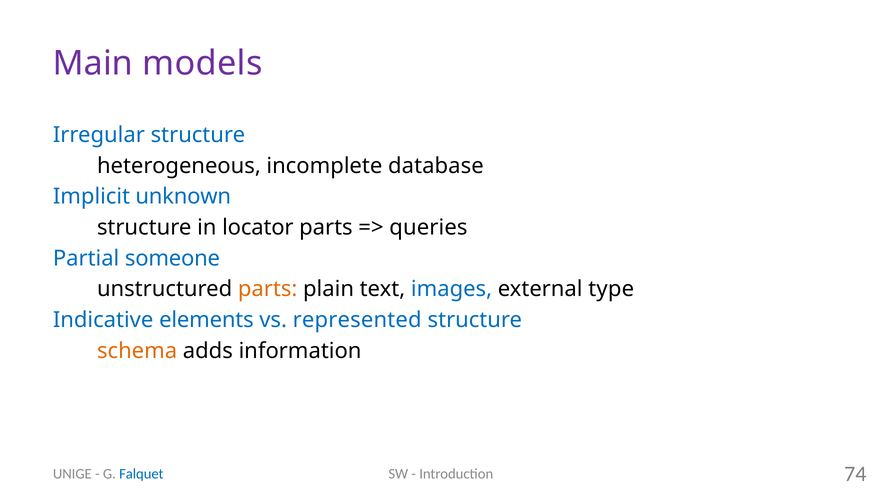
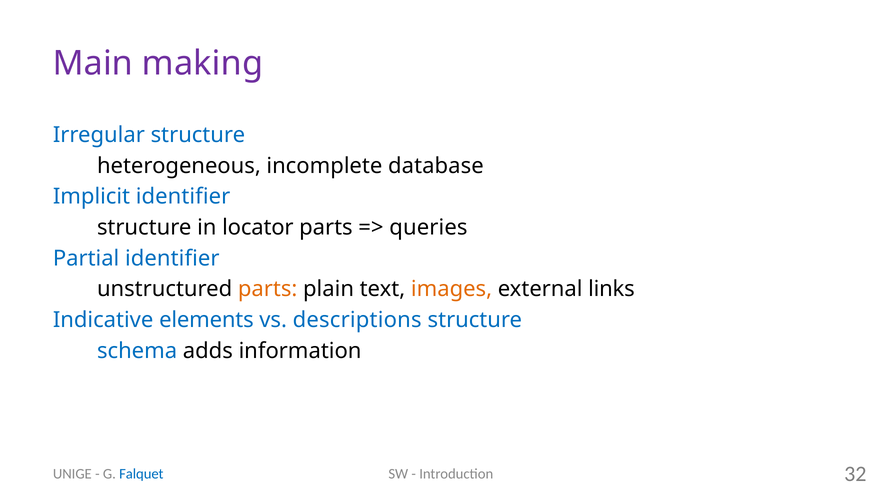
models: models -> making
Implicit unknown: unknown -> identifier
Partial someone: someone -> identifier
images colour: blue -> orange
type: type -> links
represented: represented -> descriptions
schema colour: orange -> blue
74: 74 -> 32
